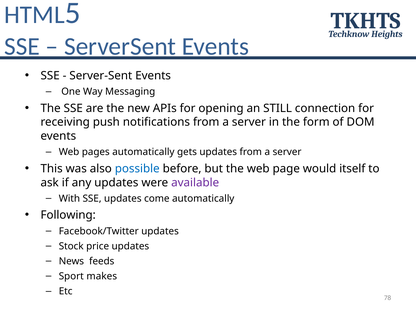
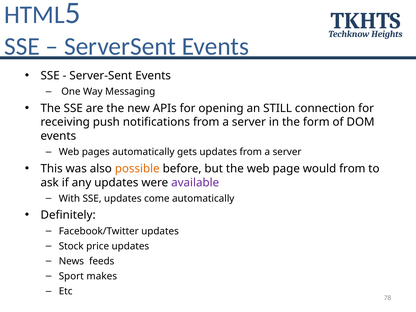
possible colour: blue -> orange
would itself: itself -> from
Following: Following -> Definitely
